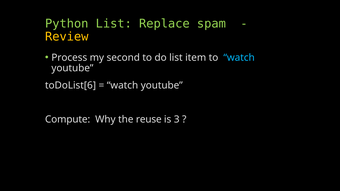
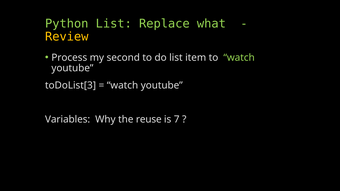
spam: spam -> what
watch at (239, 58) colour: light blue -> light green
toDoList[6: toDoList[6 -> toDoList[3
Compute: Compute -> Variables
3: 3 -> 7
